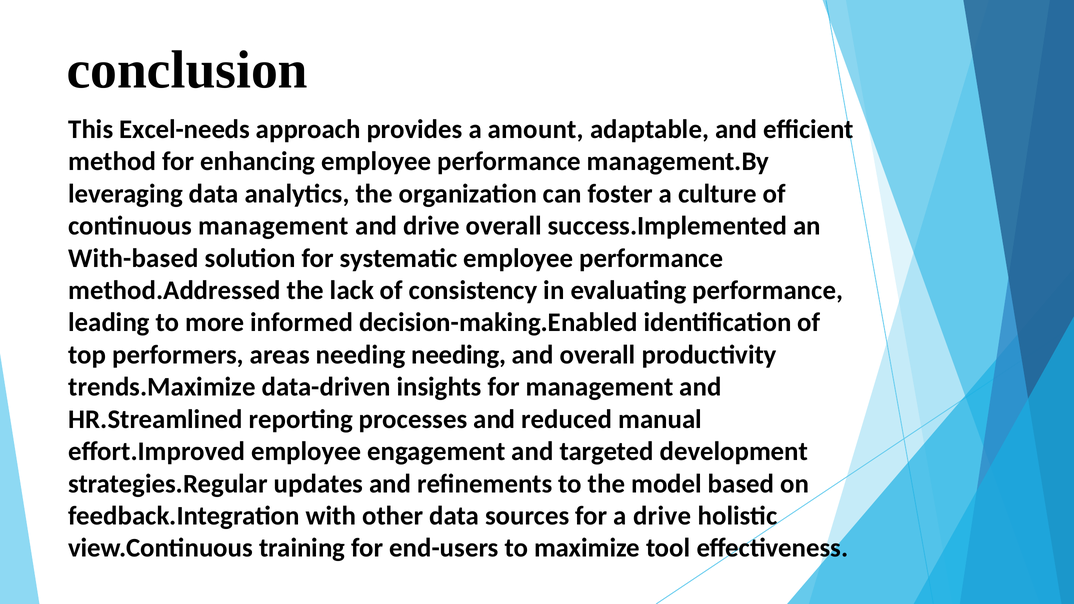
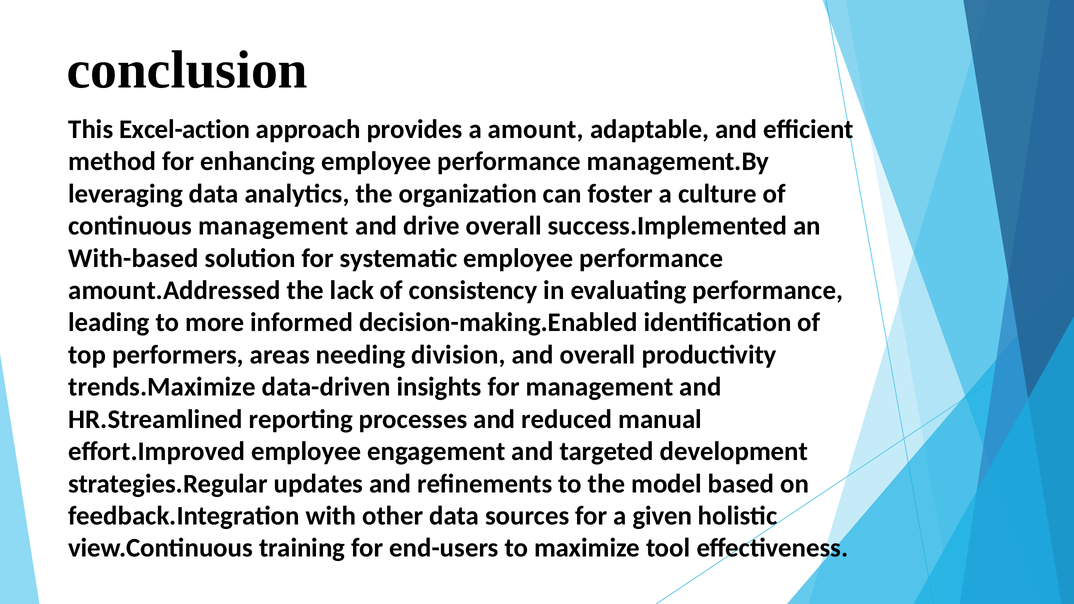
Excel-needs: Excel-needs -> Excel-action
method.Addressed: method.Addressed -> amount.Addressed
needing needing: needing -> division
a drive: drive -> given
